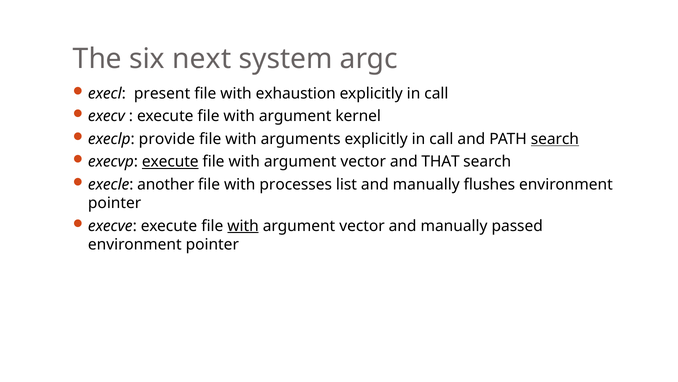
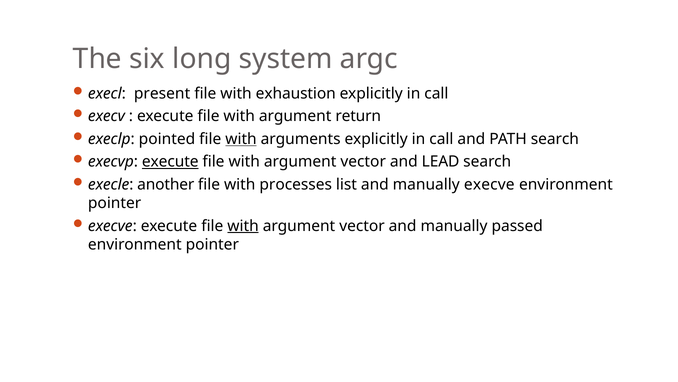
next: next -> long
kernel: kernel -> return
provide: provide -> pointed
with at (241, 139) underline: none -> present
search at (555, 139) underline: present -> none
THAT: THAT -> LEAD
manually flushes: flushes -> execve
